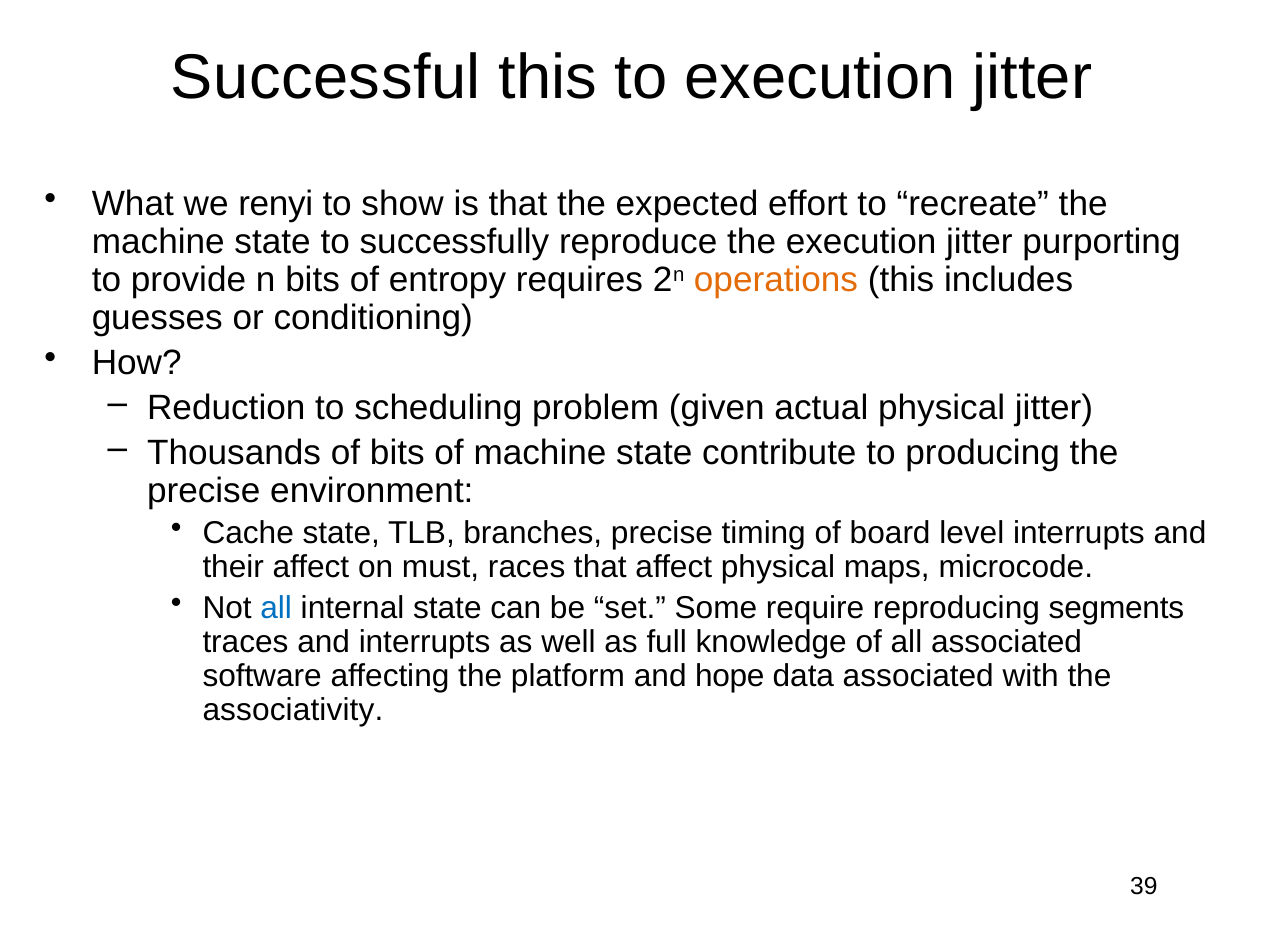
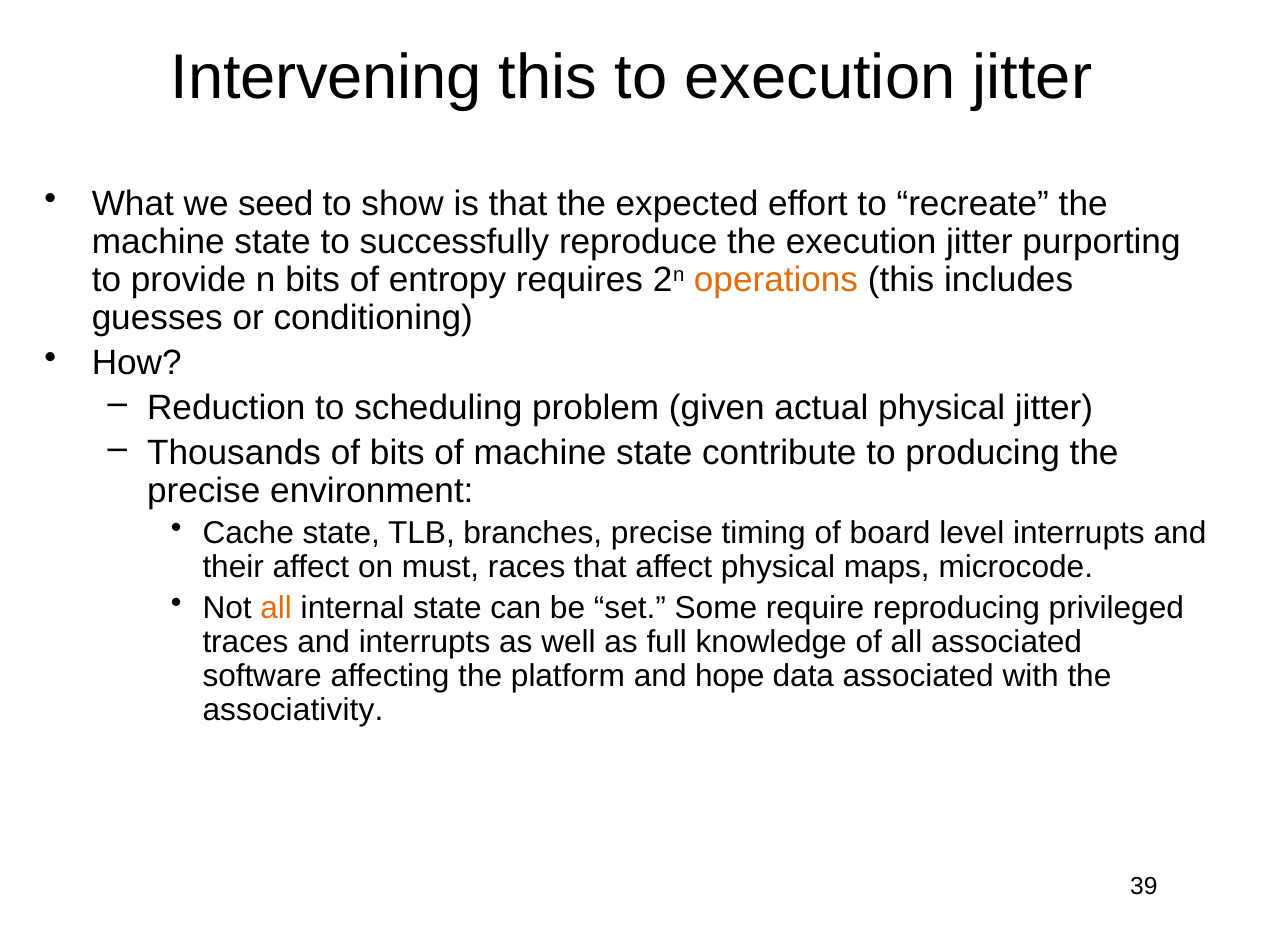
Successful: Successful -> Intervening
renyi: renyi -> seed
all at (276, 608) colour: blue -> orange
segments: segments -> privileged
